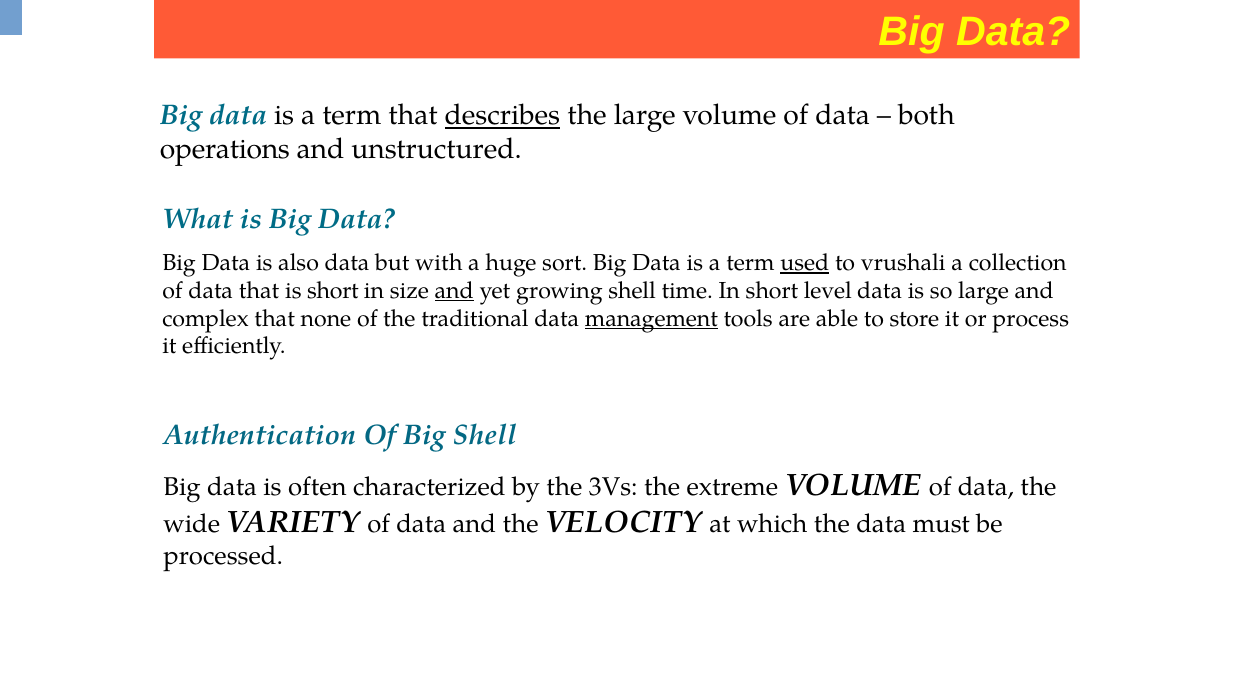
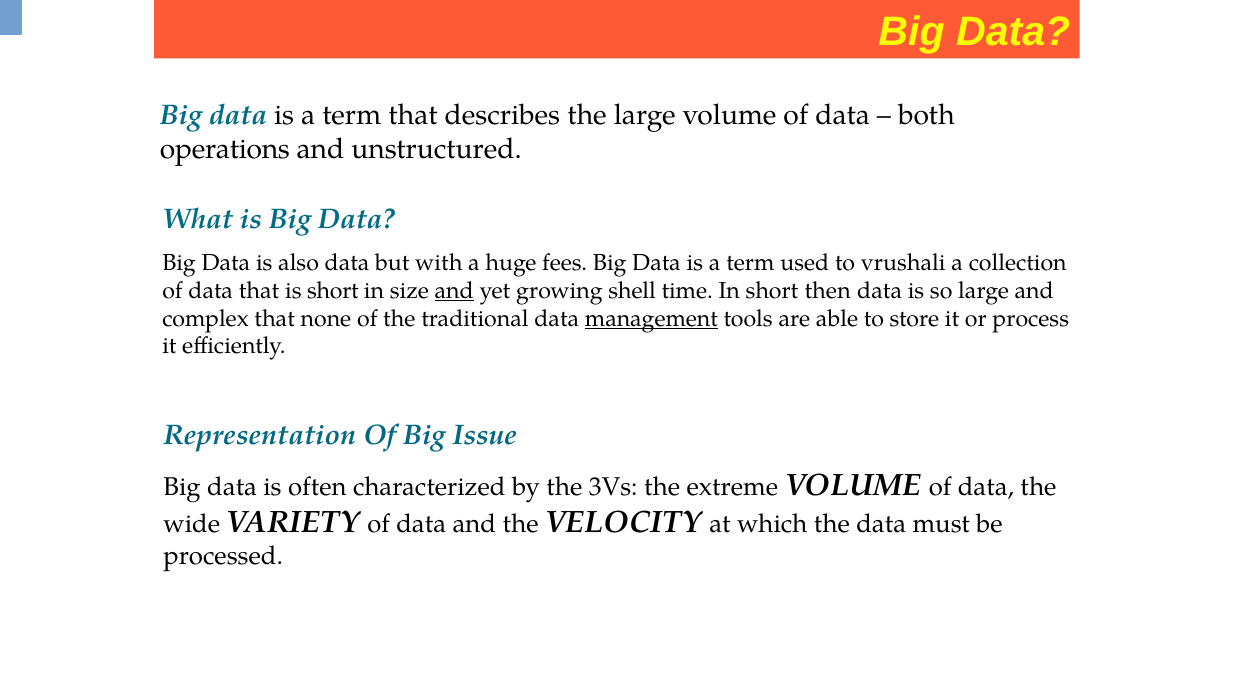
describes underline: present -> none
sort: sort -> fees
used underline: present -> none
level: level -> then
Authentication: Authentication -> Representation
Big Shell: Shell -> Issue
